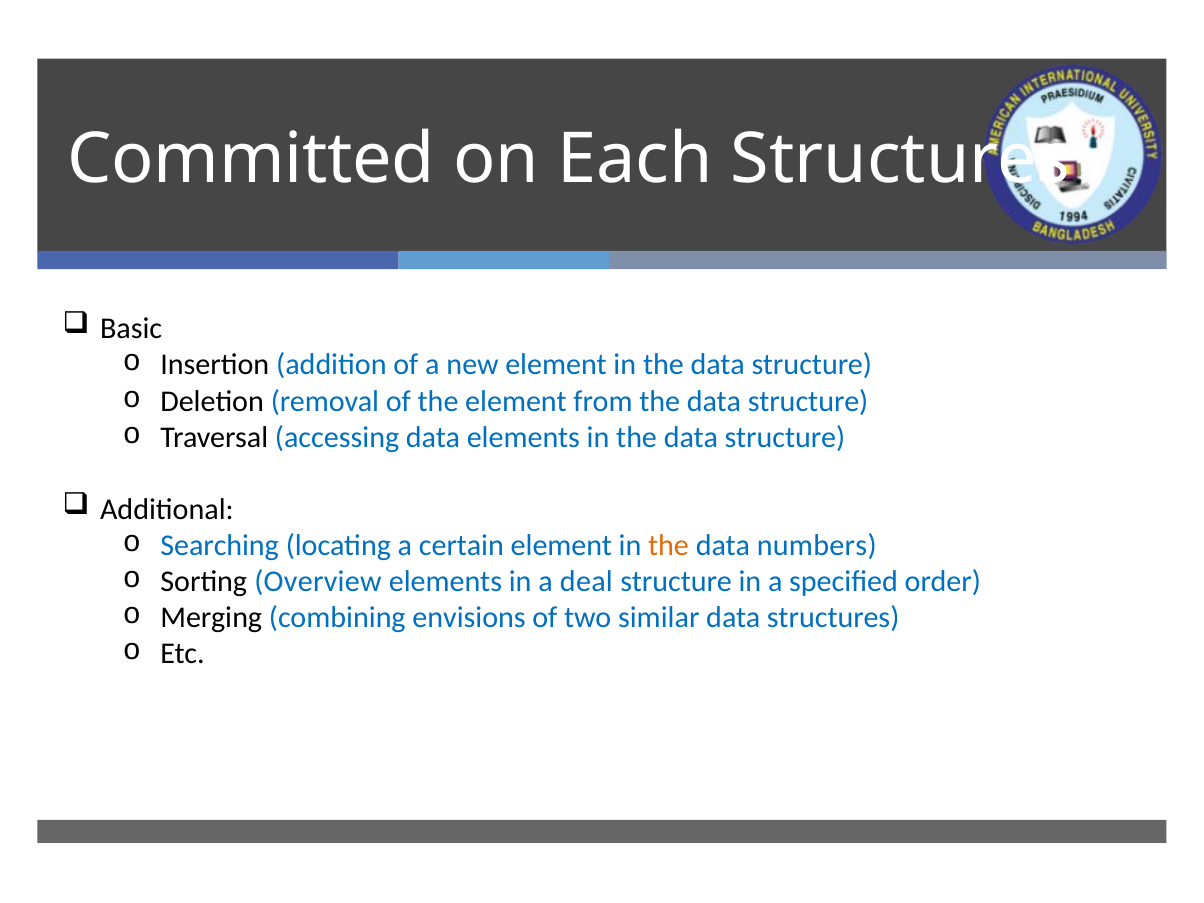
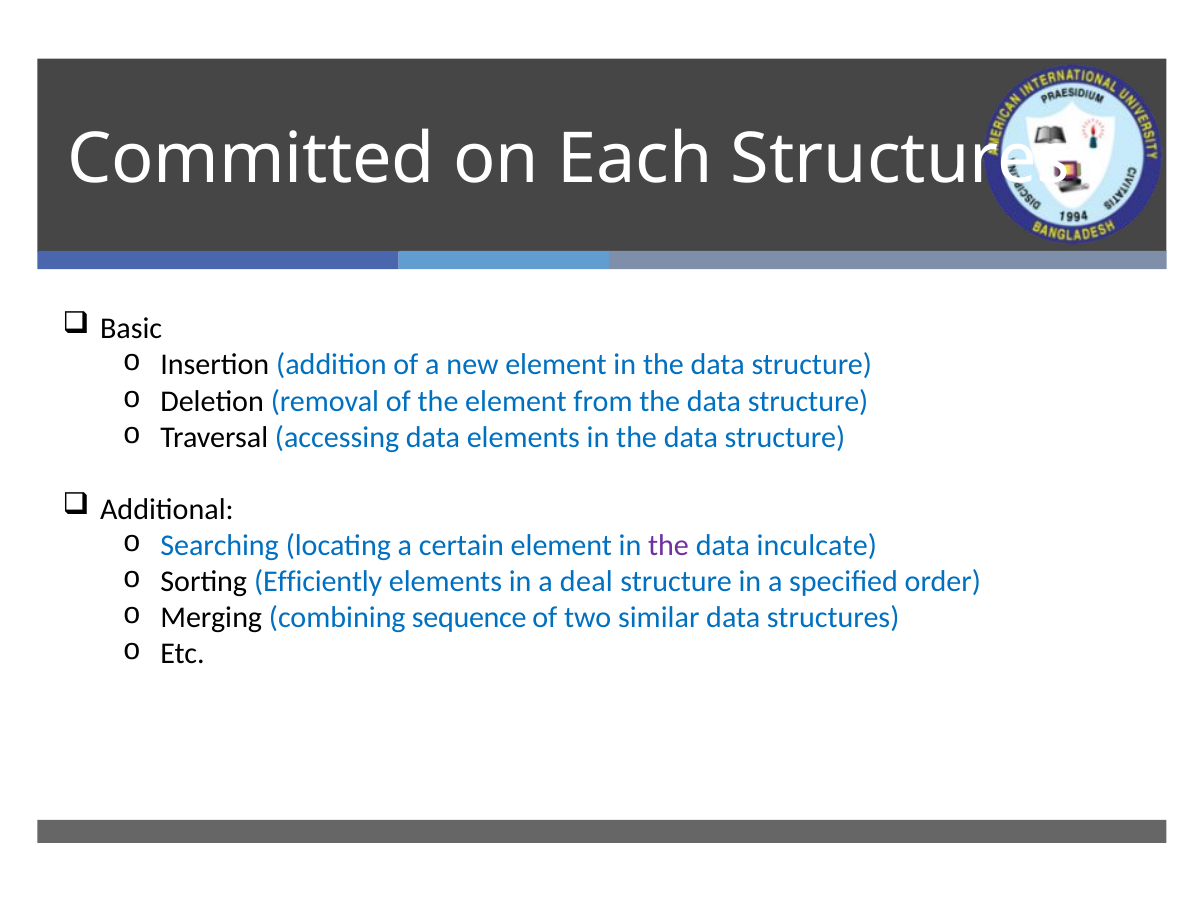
the at (669, 546) colour: orange -> purple
numbers: numbers -> inculcate
Overview: Overview -> Efficiently
envisions: envisions -> sequence
